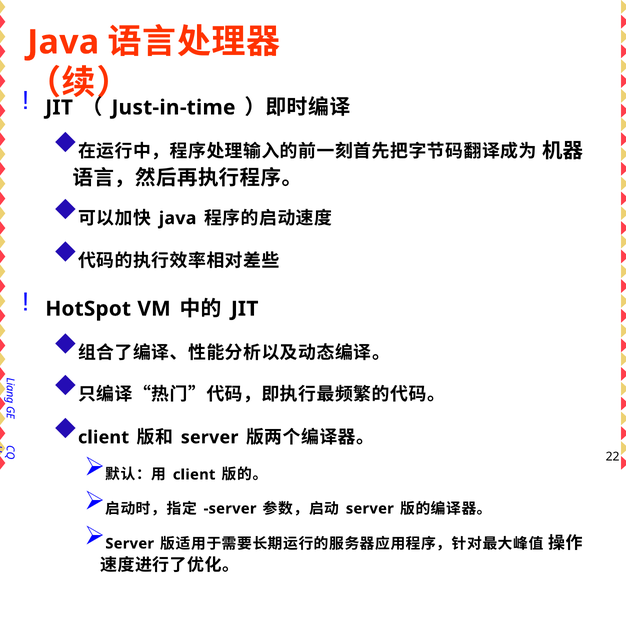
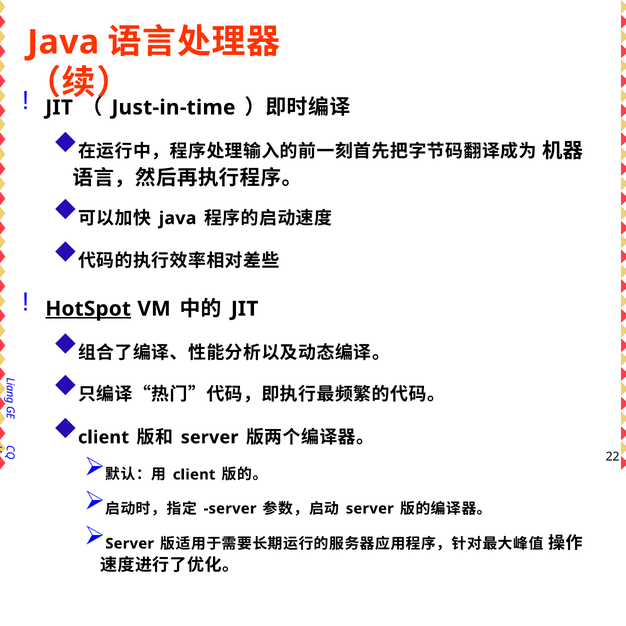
HotSpot underline: none -> present
